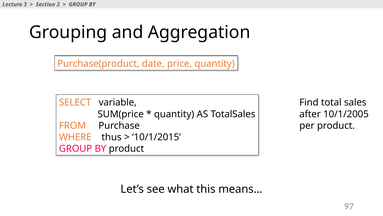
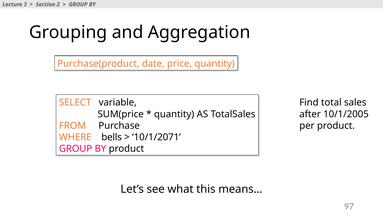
thus: thus -> bells
10/1/2015: 10/1/2015 -> 10/1/2071
